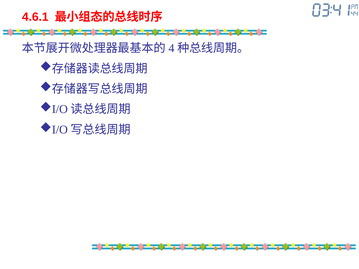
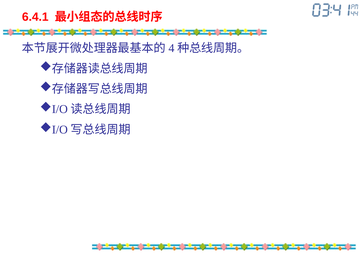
4.6.1: 4.6.1 -> 6.4.1
